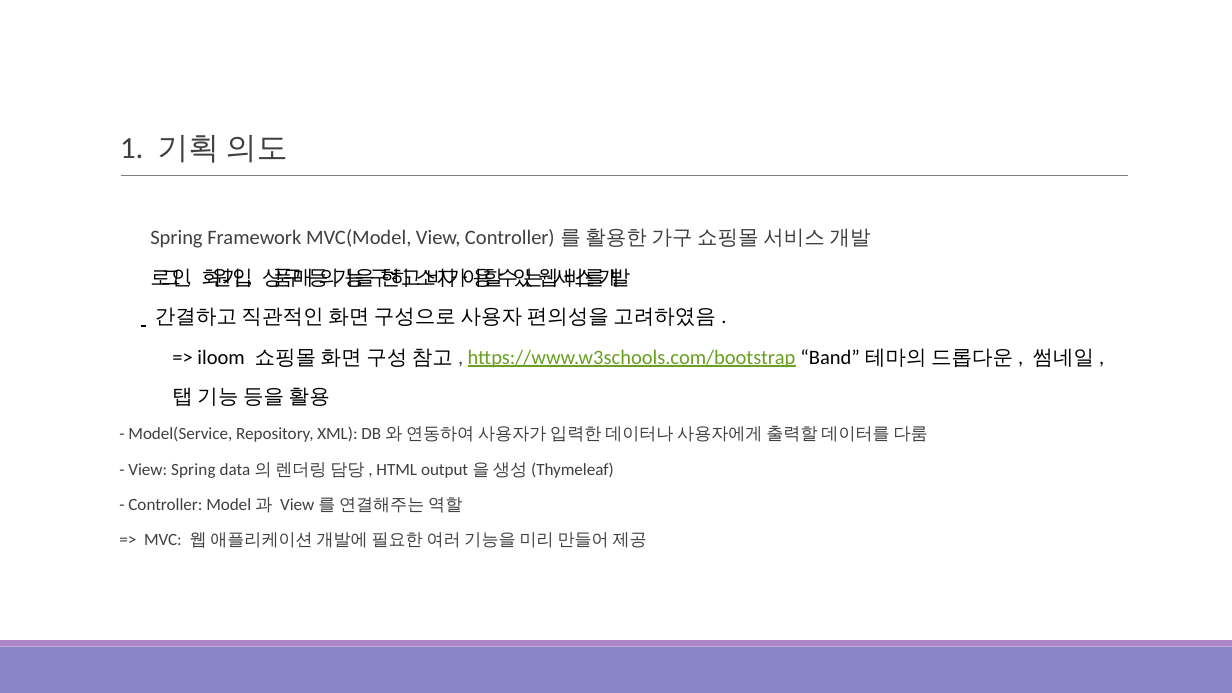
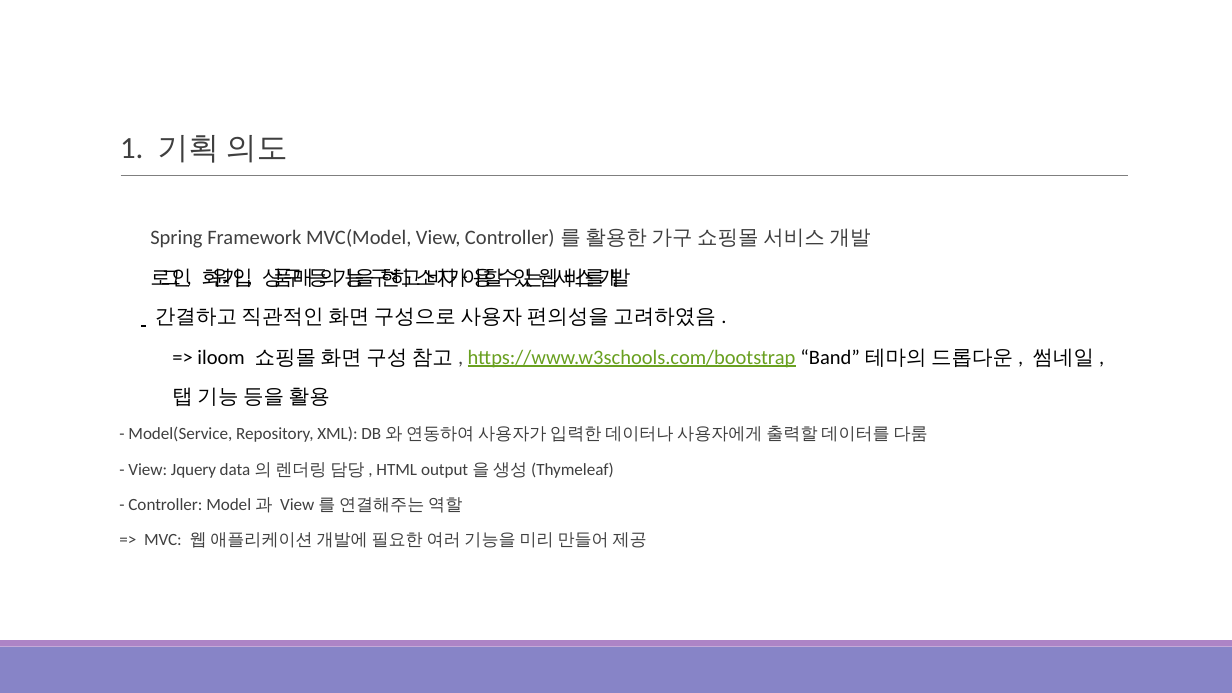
View Spring: Spring -> Jquery
